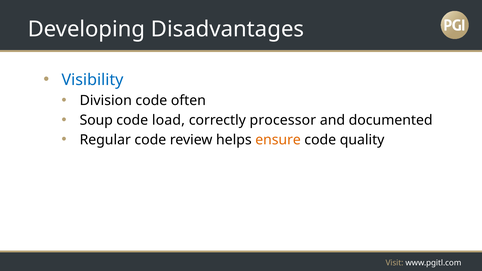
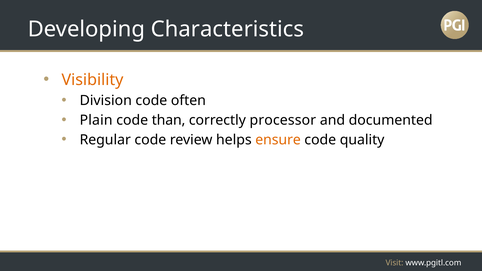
Disadvantages: Disadvantages -> Characteristics
Visibility colour: blue -> orange
Soup: Soup -> Plain
load: load -> than
